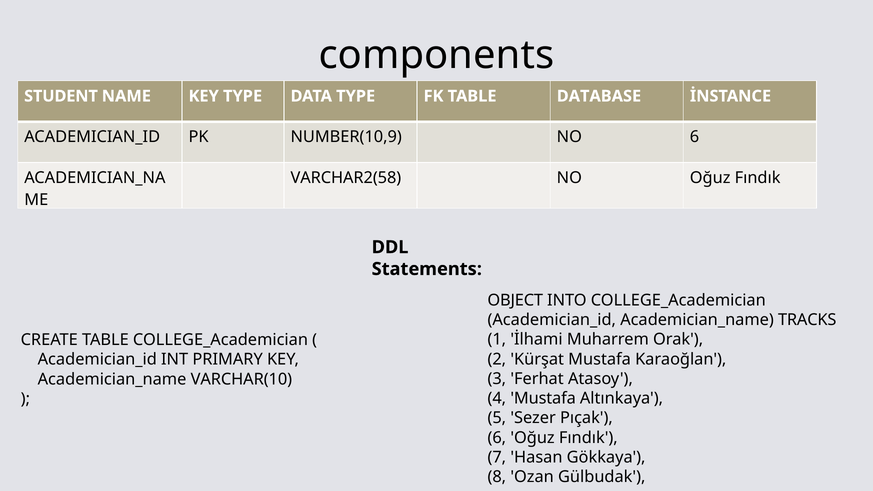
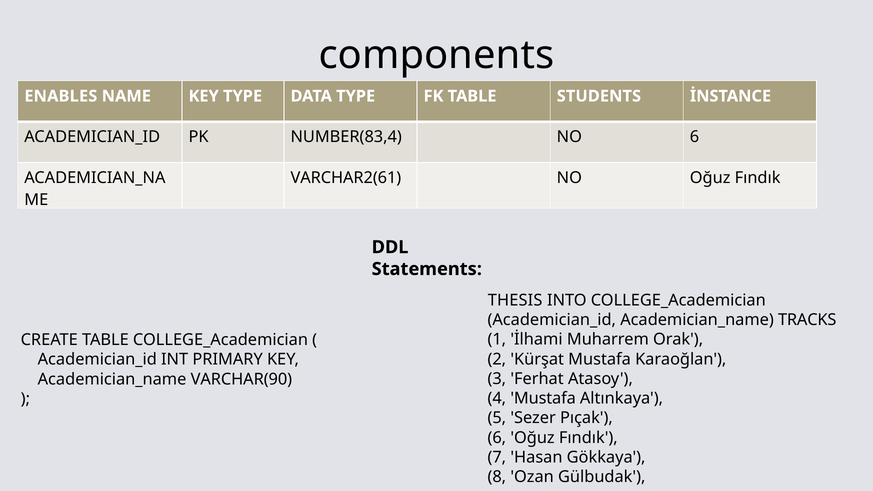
STUDENT: STUDENT -> ENABLES
DATABASE: DATABASE -> STUDENTS
NUMBER(10,9: NUMBER(10,9 -> NUMBER(83,4
VARCHAR2(58: VARCHAR2(58 -> VARCHAR2(61
OBJECT: OBJECT -> THESIS
VARCHAR(10: VARCHAR(10 -> VARCHAR(90
